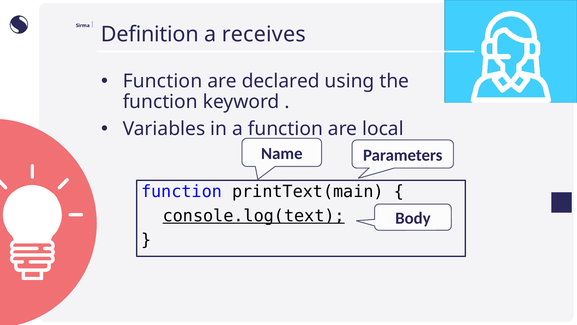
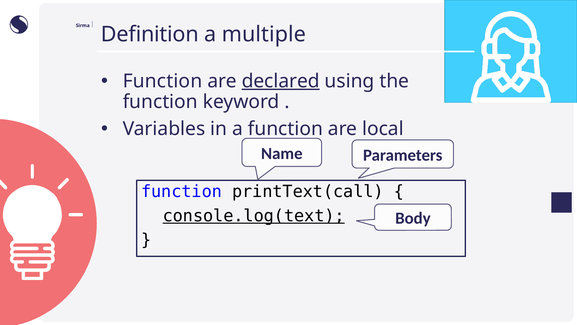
receives: receives -> multiple
declared underline: none -> present
printText(main: printText(main -> printText(call
